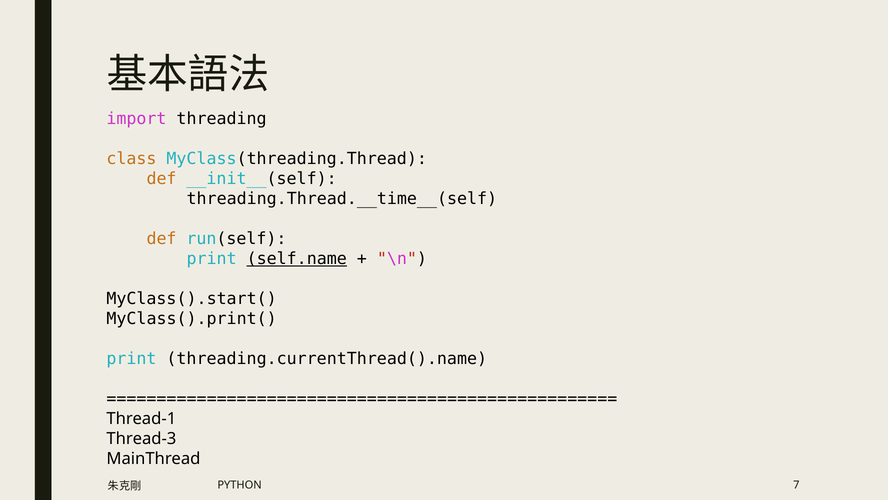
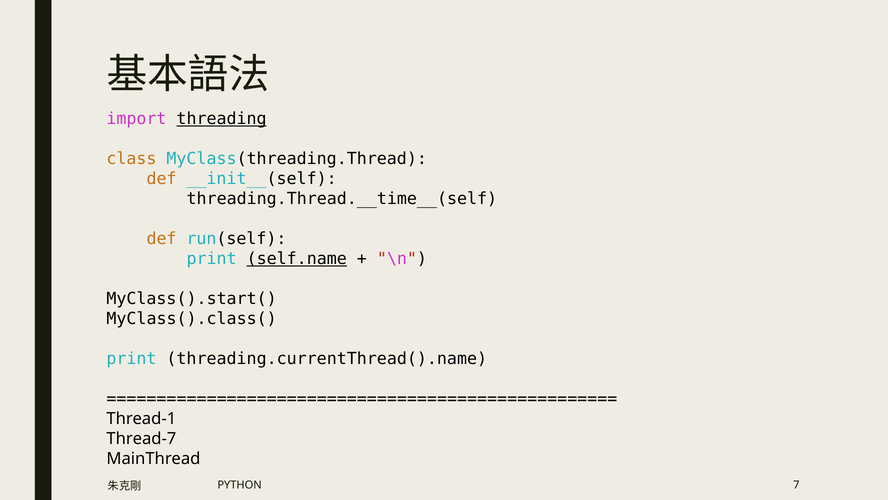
threading underline: none -> present
MyClass().print(: MyClass().print( -> MyClass().class(
Thread-3: Thread-3 -> Thread-7
